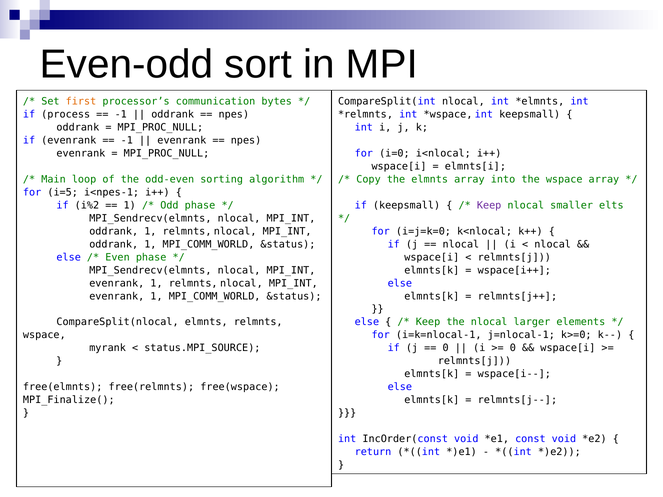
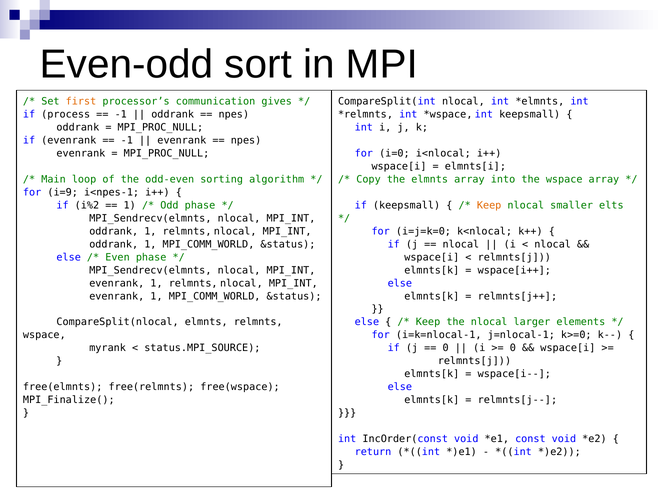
bytes: bytes -> gives
i=5: i=5 -> i=9
Keep at (489, 205) colour: purple -> orange
